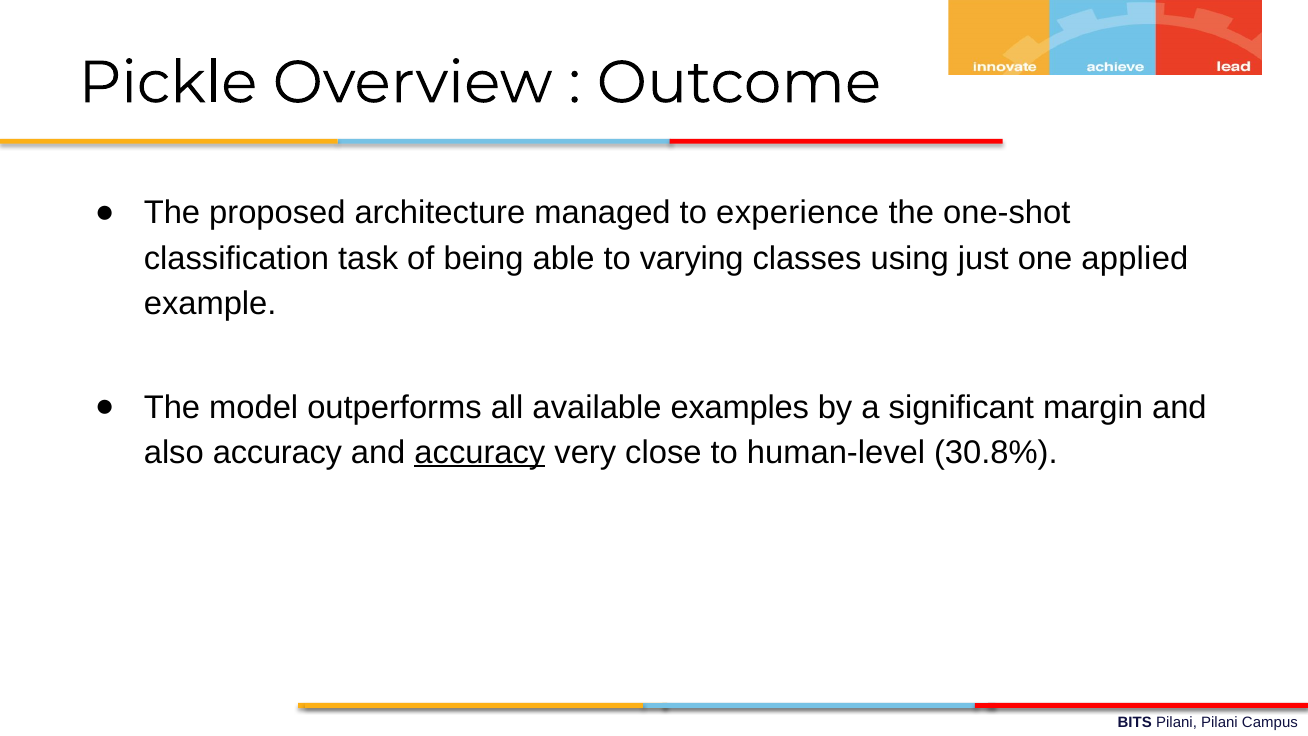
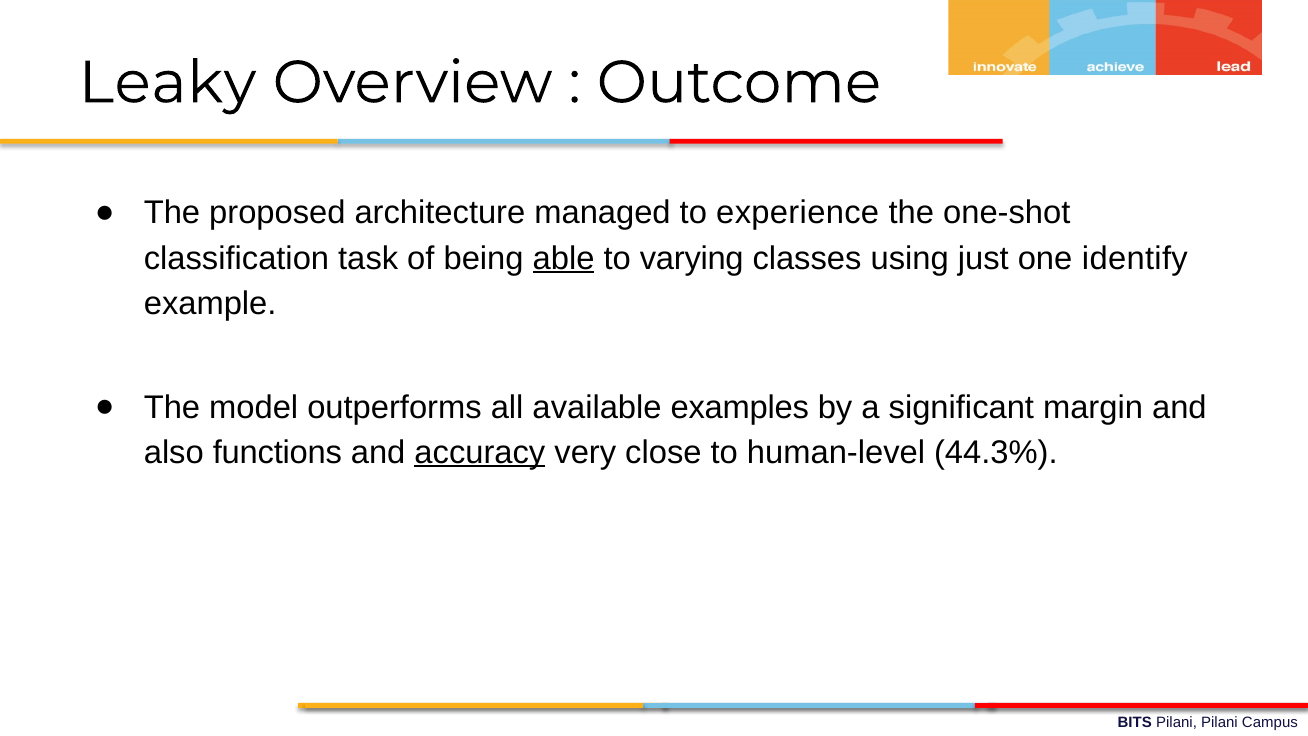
Pickle: Pickle -> Leaky
able underline: none -> present
applied: applied -> identify
also accuracy: accuracy -> functions
30.8%: 30.8% -> 44.3%
